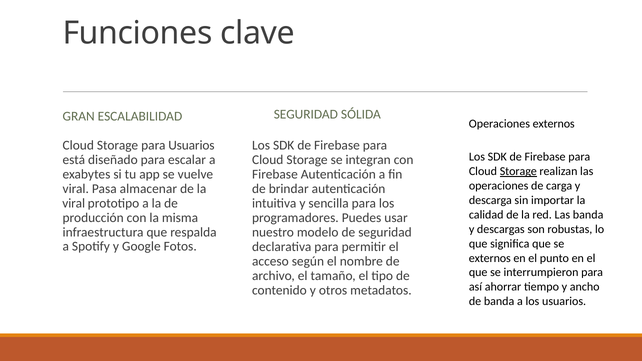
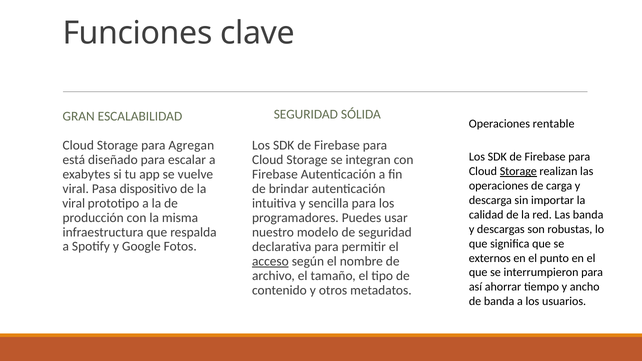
Operaciones externos: externos -> rentable
para Usuarios: Usuarios -> Agregan
almacenar: almacenar -> dispositivo
acceso underline: none -> present
